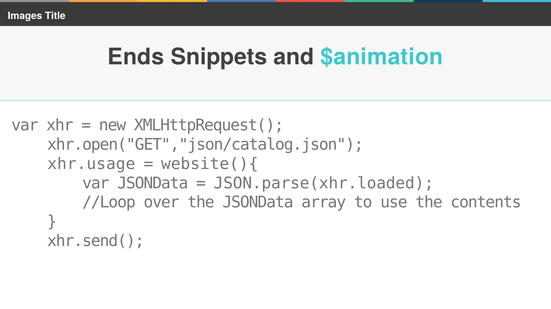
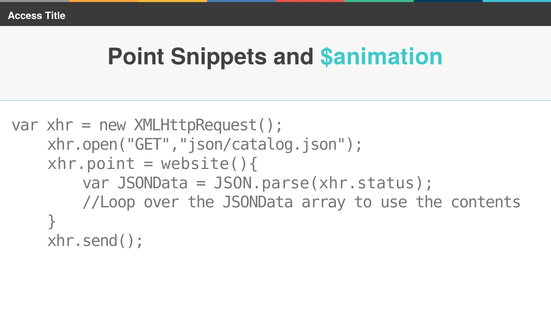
Images: Images -> Access
Ends: Ends -> Point
xhr.usage: xhr.usage -> xhr.point
JSON.parse(xhr.loaded: JSON.parse(xhr.loaded -> JSON.parse(xhr.status
